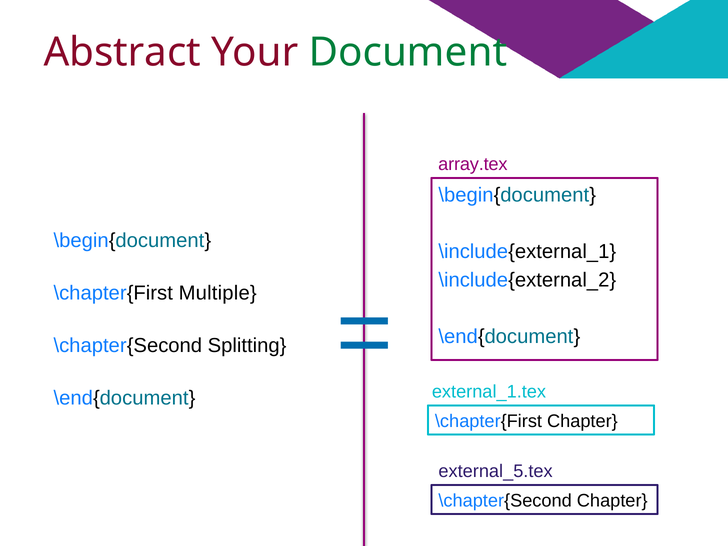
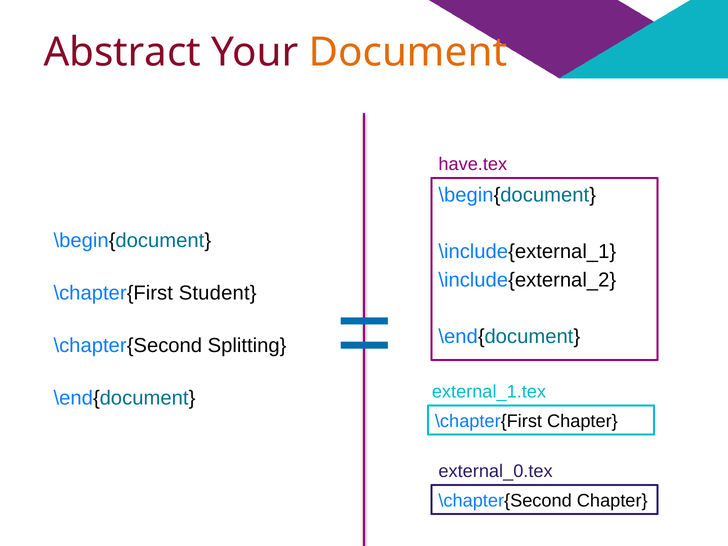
Document colour: green -> orange
array.tex: array.tex -> have.tex
Multiple: Multiple -> Student
external_5.tex: external_5.tex -> external_0.tex
